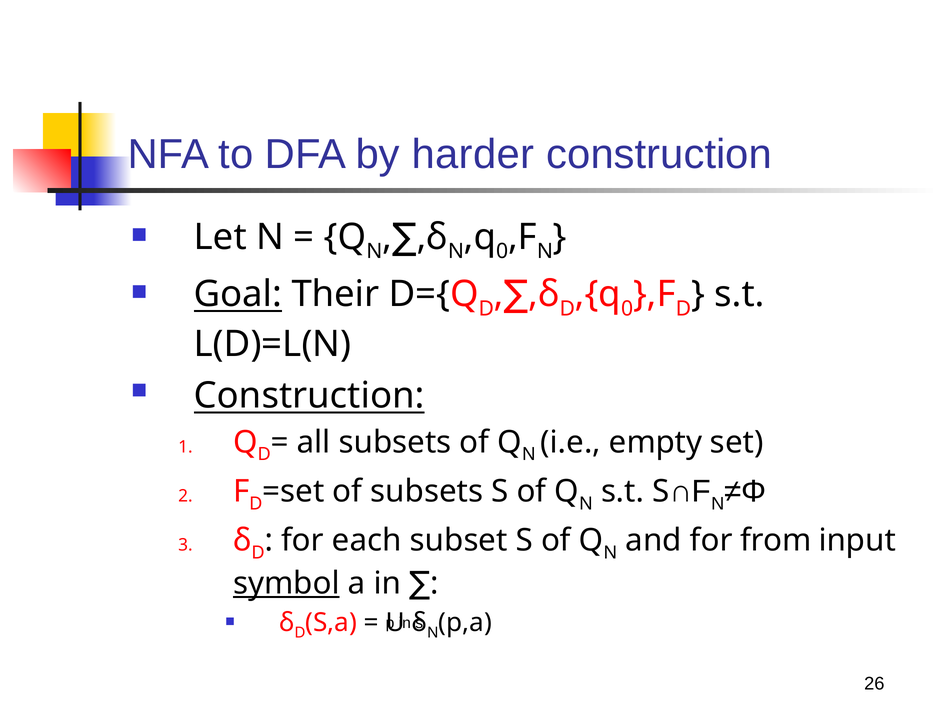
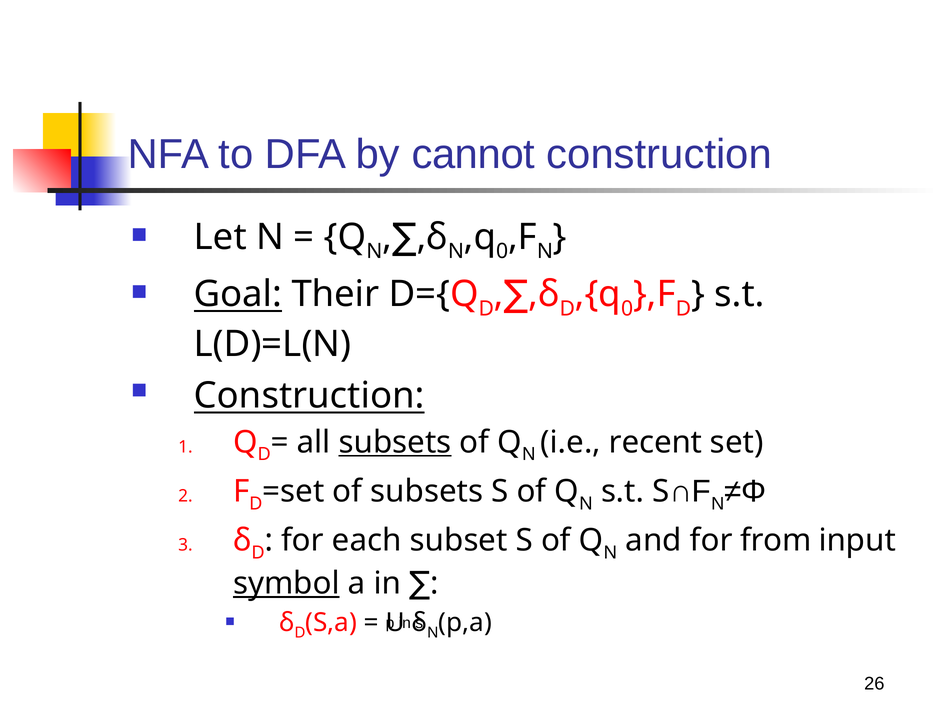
harder: harder -> cannot
subsets at (395, 442) underline: none -> present
empty: empty -> recent
